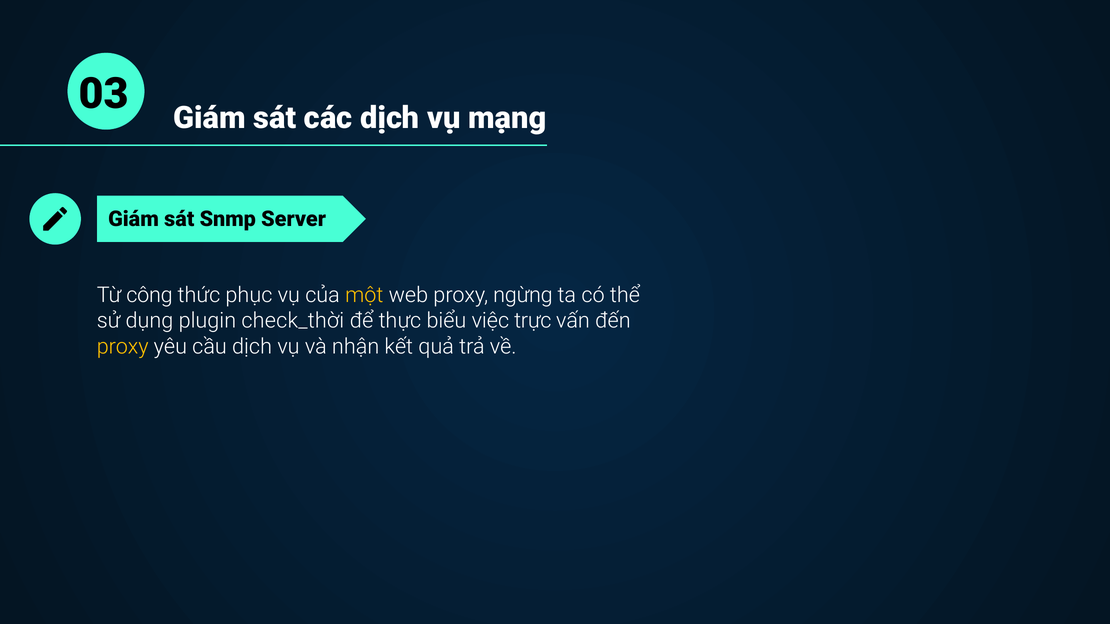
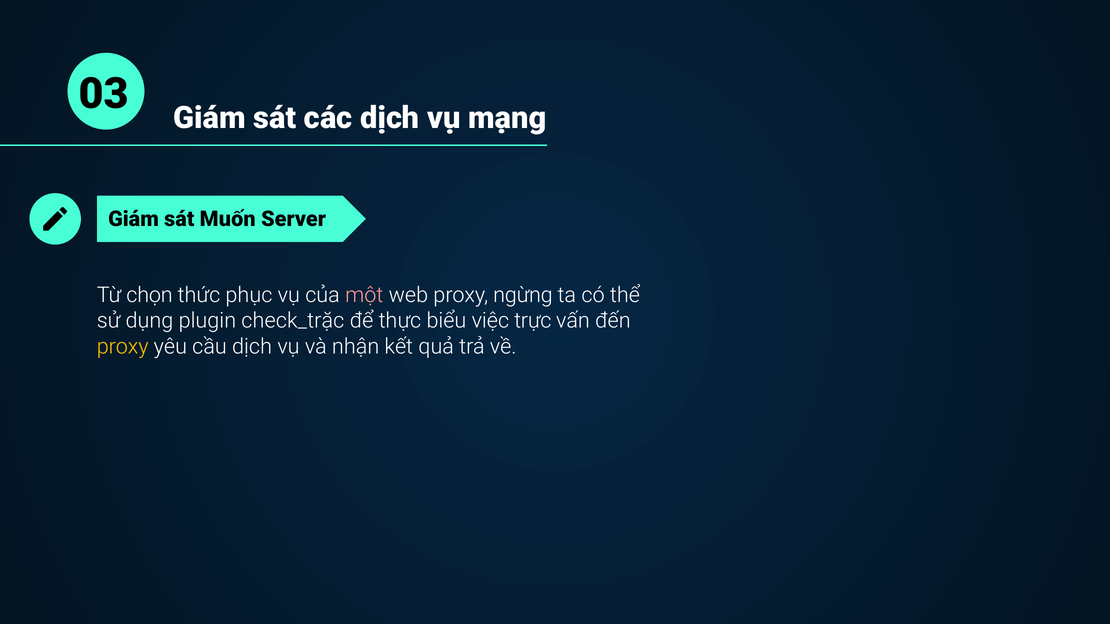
Snmp: Snmp -> Muốn
công: công -> chọn
một colour: yellow -> pink
check_thời: check_thời -> check_trặc
